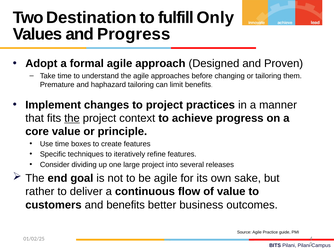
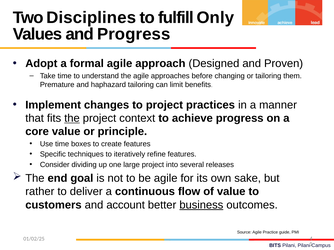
Destination: Destination -> Disciplines
and benefits: benefits -> account
business underline: none -> present
